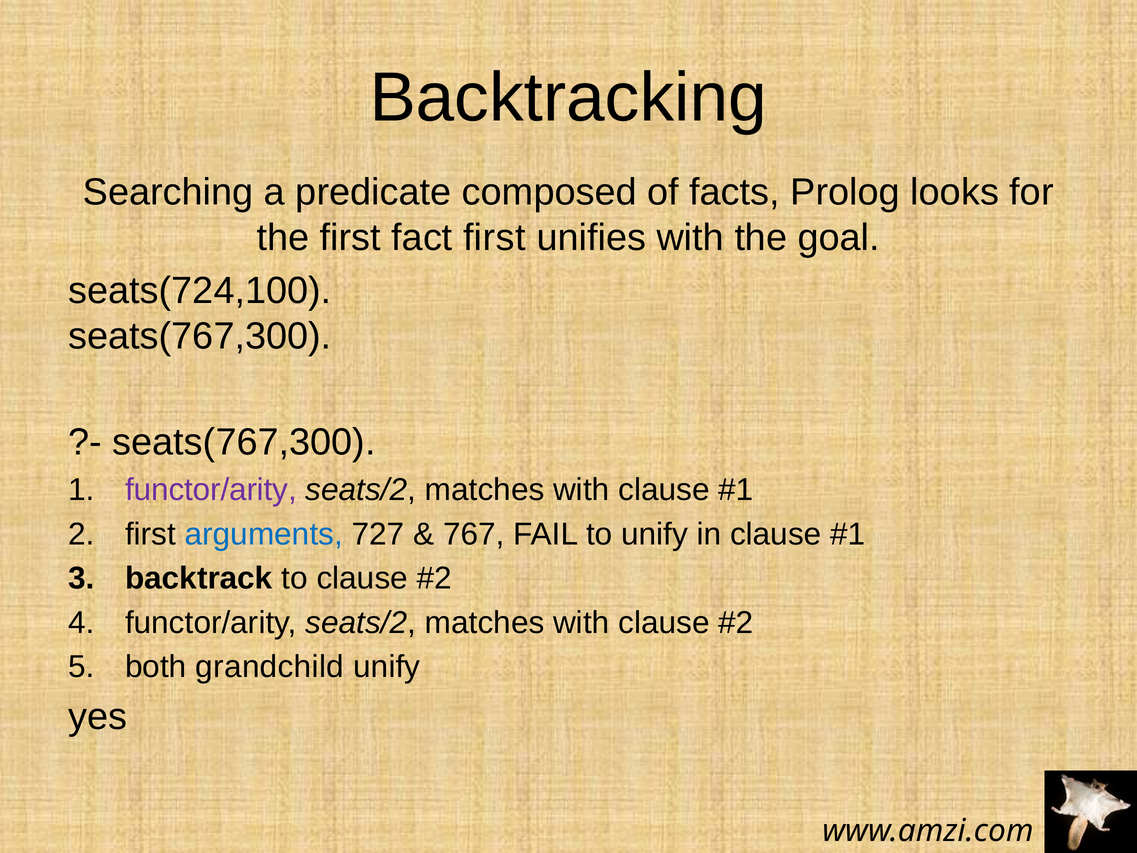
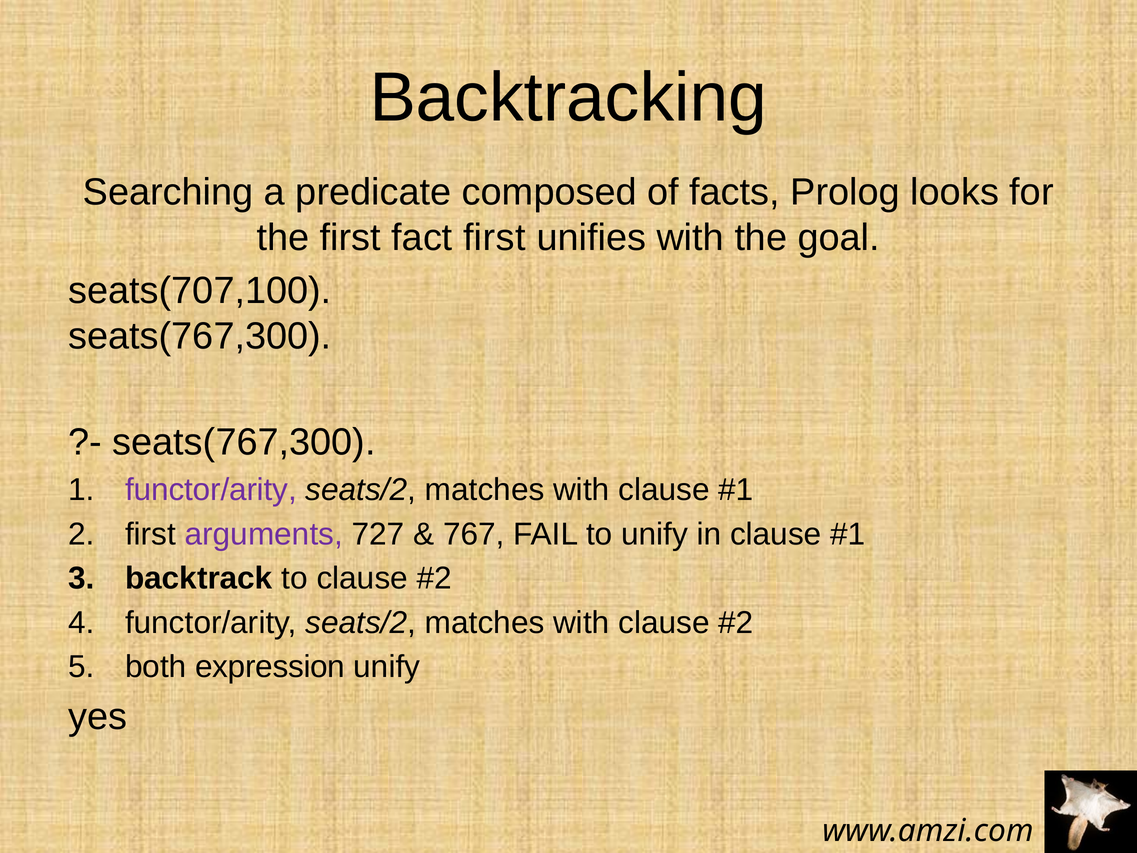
seats(724,100: seats(724,100 -> seats(707,100
arguments colour: blue -> purple
grandchild: grandchild -> expression
